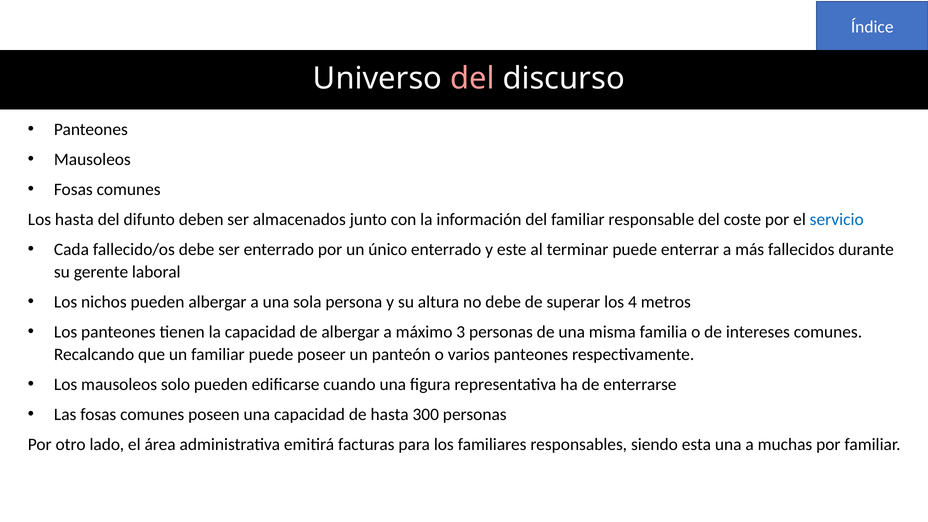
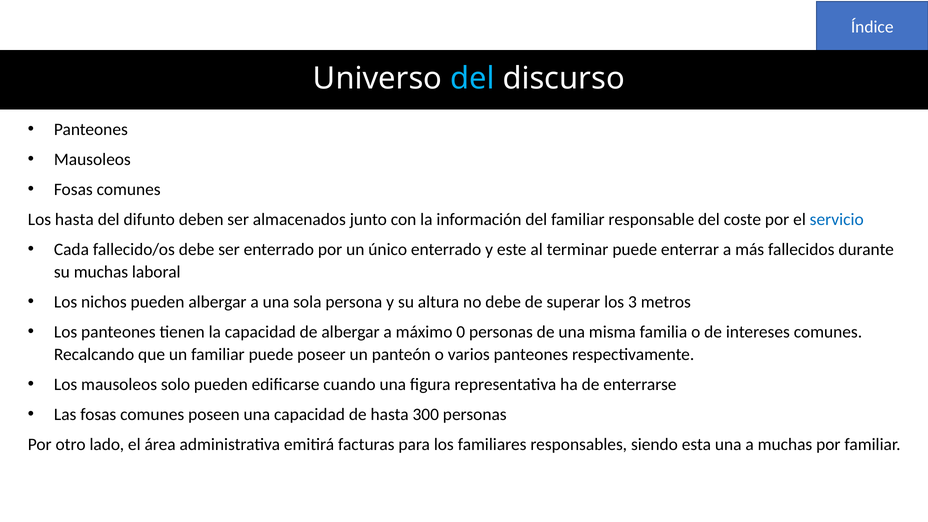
del at (472, 79) colour: pink -> light blue
su gerente: gerente -> muchas
4: 4 -> 3
3: 3 -> 0
